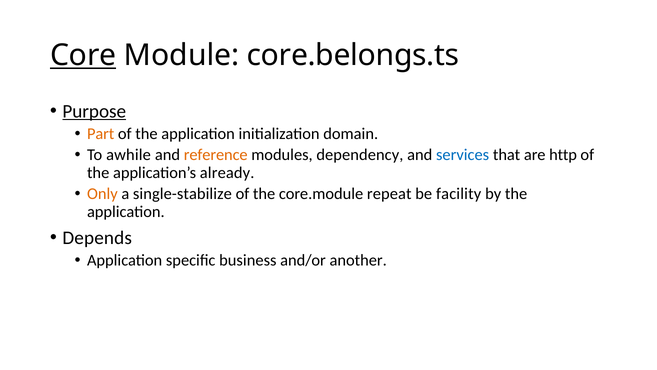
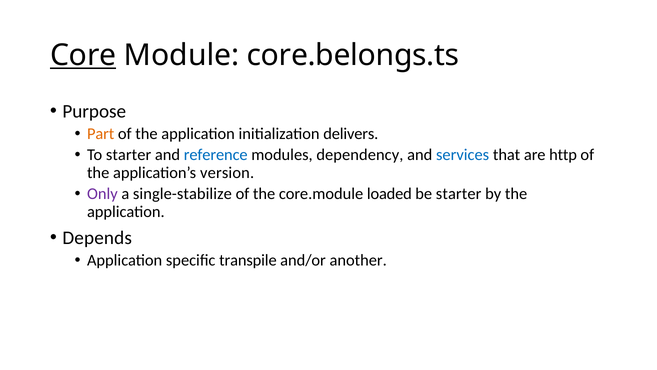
Purpose underline: present -> none
domain: domain -> delivers
To awhile: awhile -> starter
reference colour: orange -> blue
already: already -> version
Only colour: orange -> purple
repeat: repeat -> loaded
be facility: facility -> starter
business: business -> transpile
